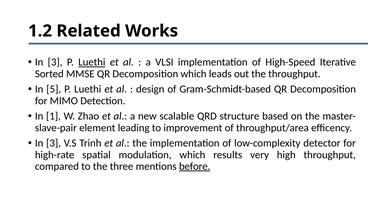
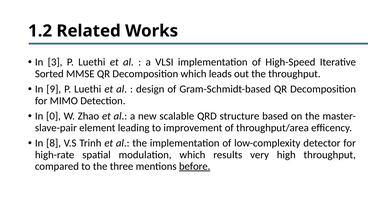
Luethi at (92, 62) underline: present -> none
5: 5 -> 9
1: 1 -> 0
3 at (54, 143): 3 -> 8
